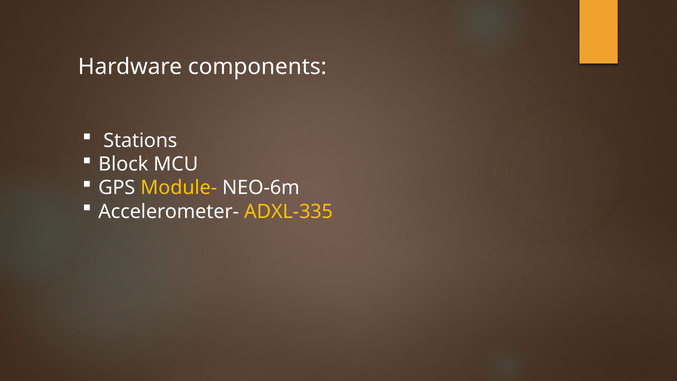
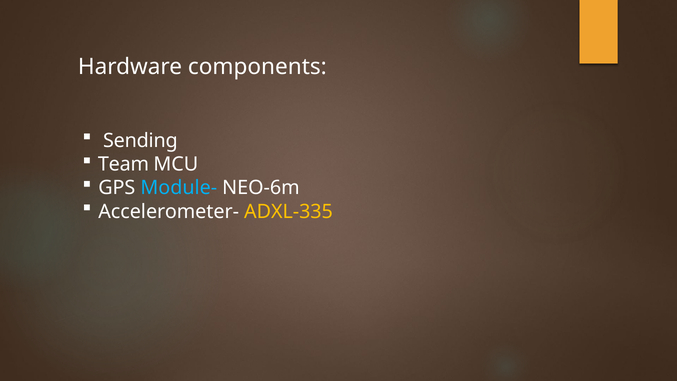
Stations: Stations -> Sending
Block: Block -> Team
Module- colour: yellow -> light blue
